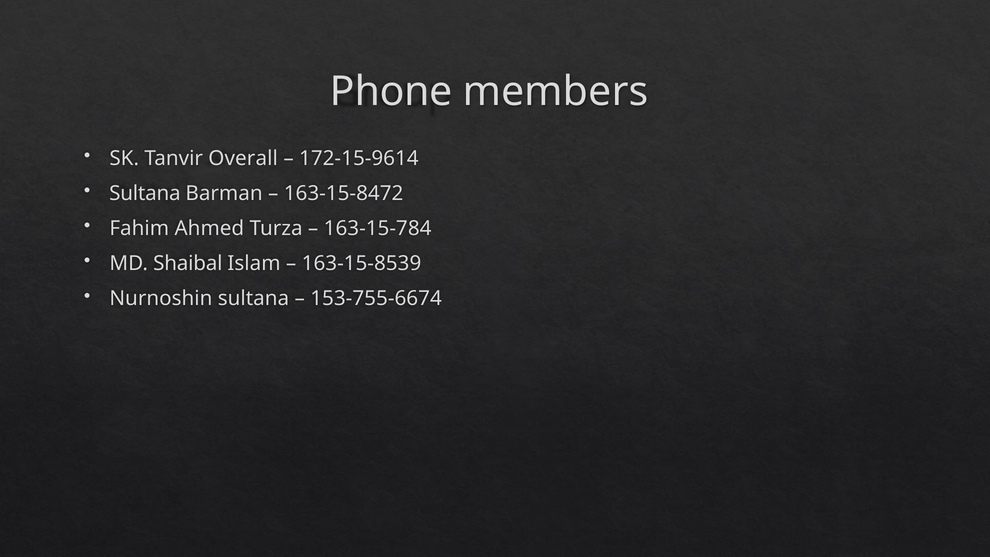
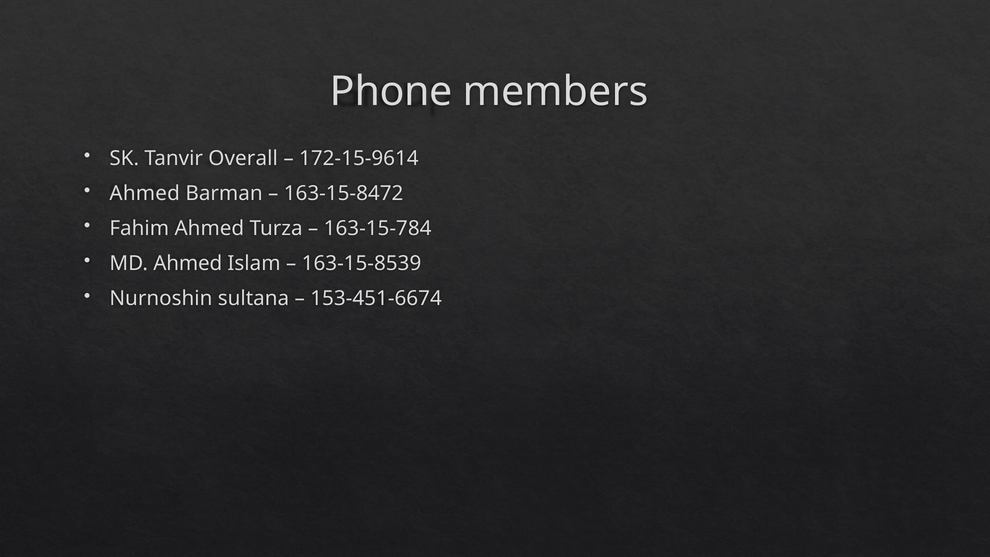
Sultana at (145, 193): Sultana -> Ahmed
MD Shaibal: Shaibal -> Ahmed
153-755-6674: 153-755-6674 -> 153-451-6674
